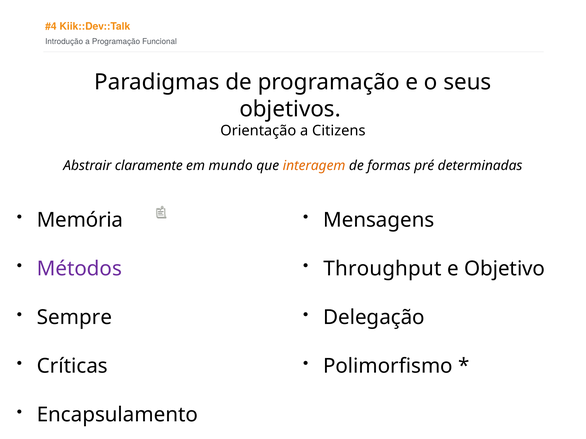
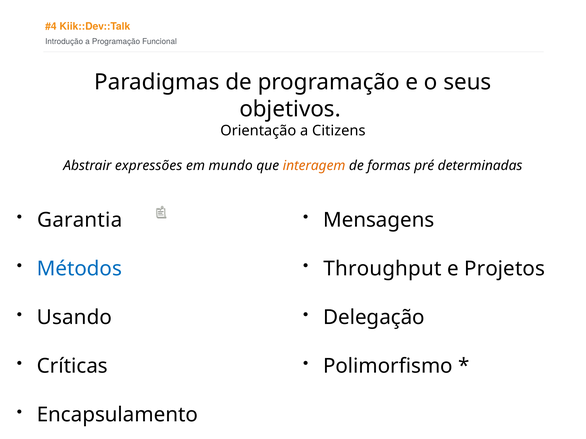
claramente: claramente -> expressões
Memória: Memória -> Garantia
Métodos colour: purple -> blue
Objetivo: Objetivo -> Projetos
Sempre: Sempre -> Usando
